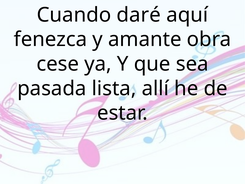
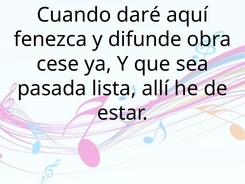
amante: amante -> difunde
